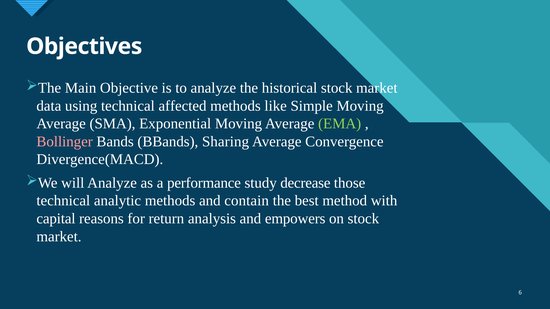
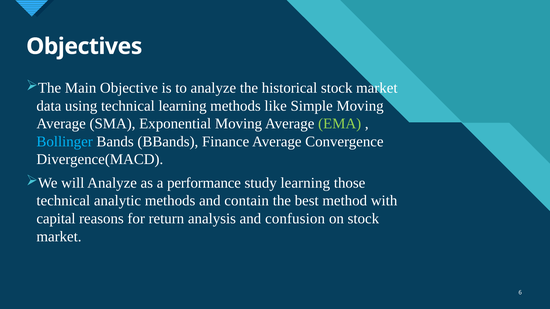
technical affected: affected -> learning
Bollinger colour: pink -> light blue
Sharing: Sharing -> Finance
study decrease: decrease -> learning
empowers: empowers -> confusion
